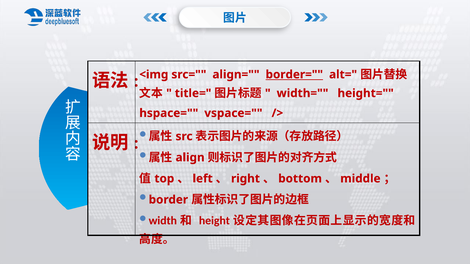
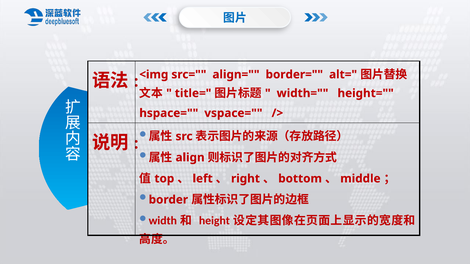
border= underline: present -> none
